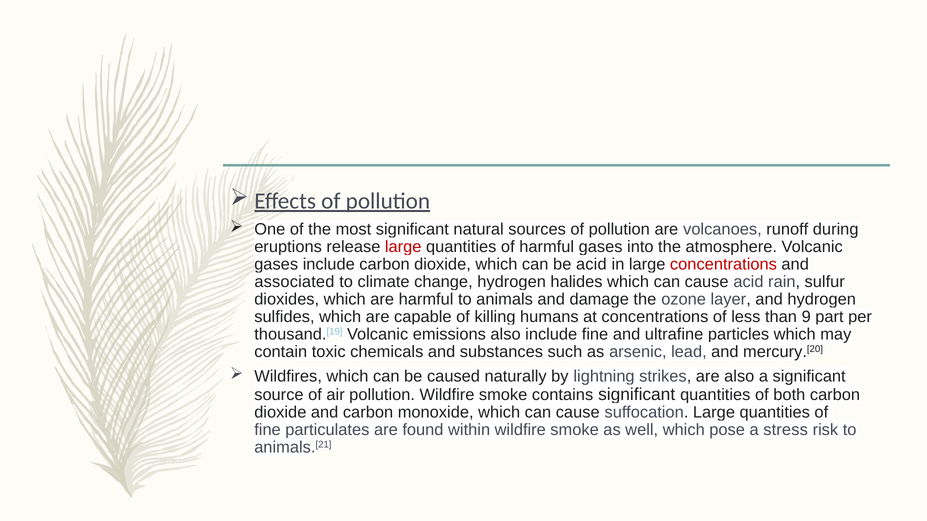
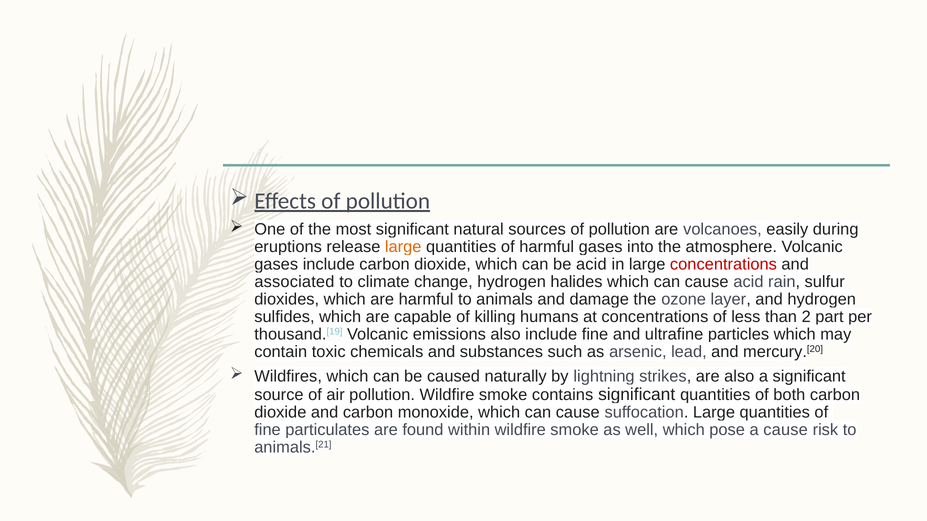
runoff: runoff -> easily
large at (403, 247) colour: red -> orange
9: 9 -> 2
a stress: stress -> cause
